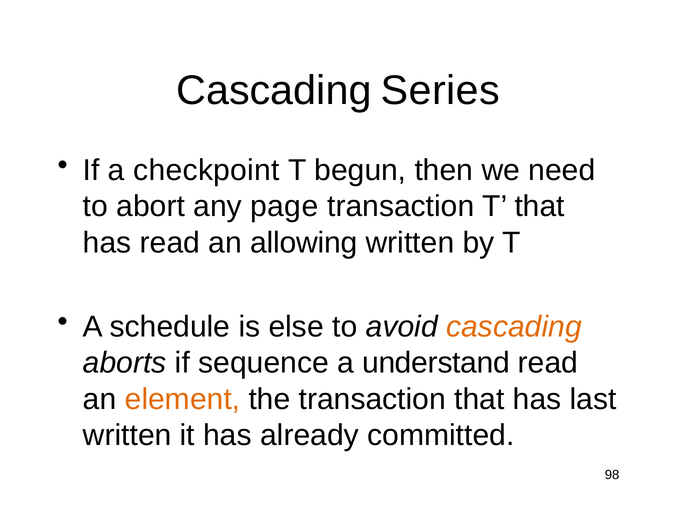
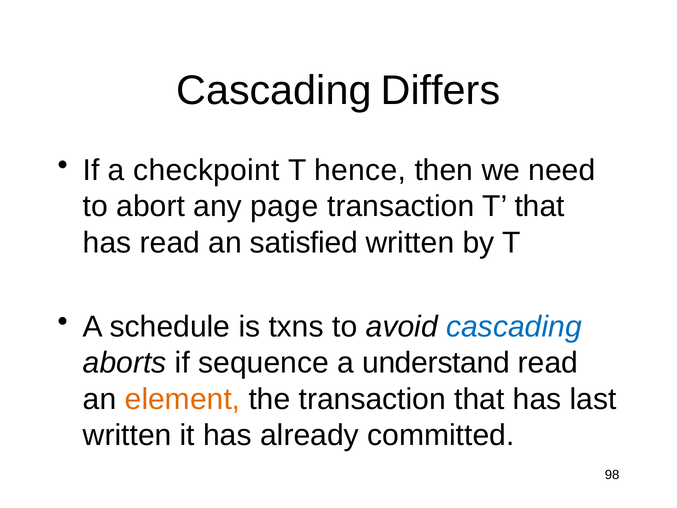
Series: Series -> Differs
begun: begun -> hence
allowing: allowing -> satisfied
else: else -> txns
cascading at (514, 327) colour: orange -> blue
